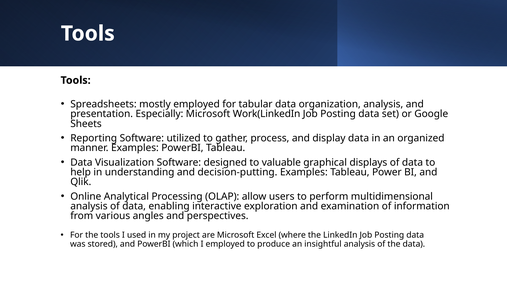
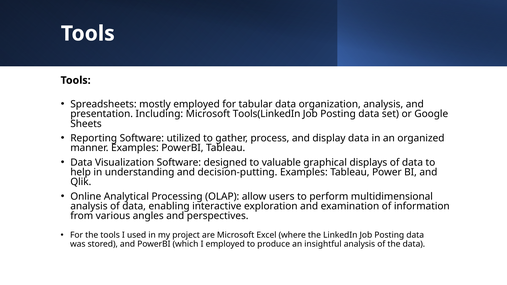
Especially: Especially -> Including
Work(LinkedIn: Work(LinkedIn -> Tools(LinkedIn
